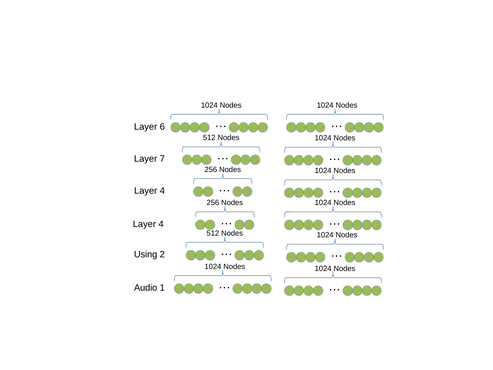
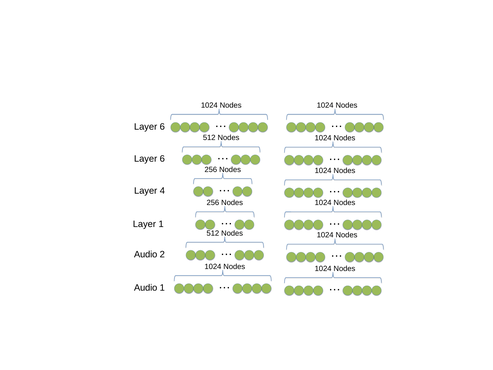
7 at (162, 159): 7 -> 6
4 at (161, 224): 4 -> 1
Using at (146, 254): Using -> Audio
